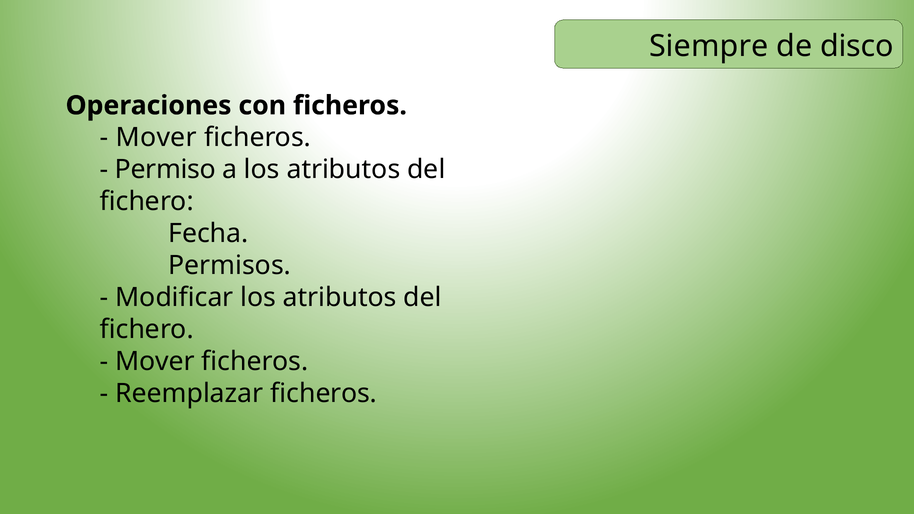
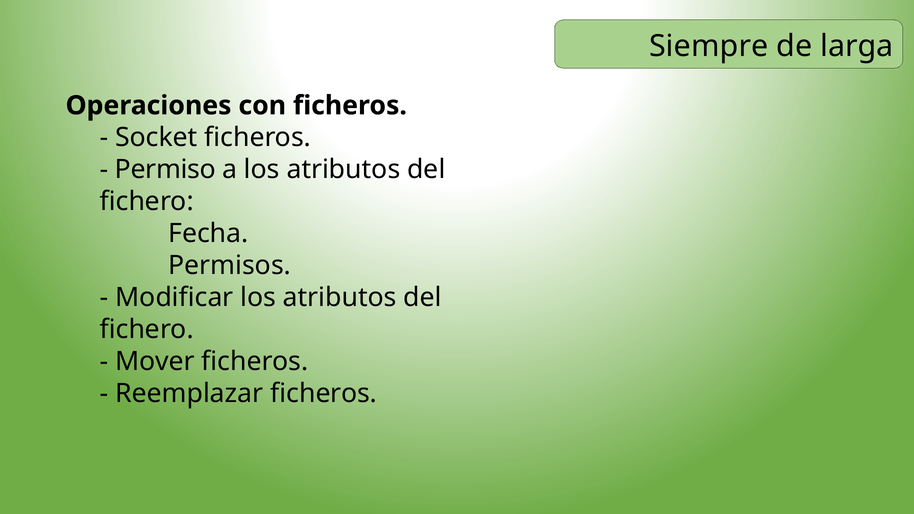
disco: disco -> larga
Mover at (156, 138): Mover -> Socket
